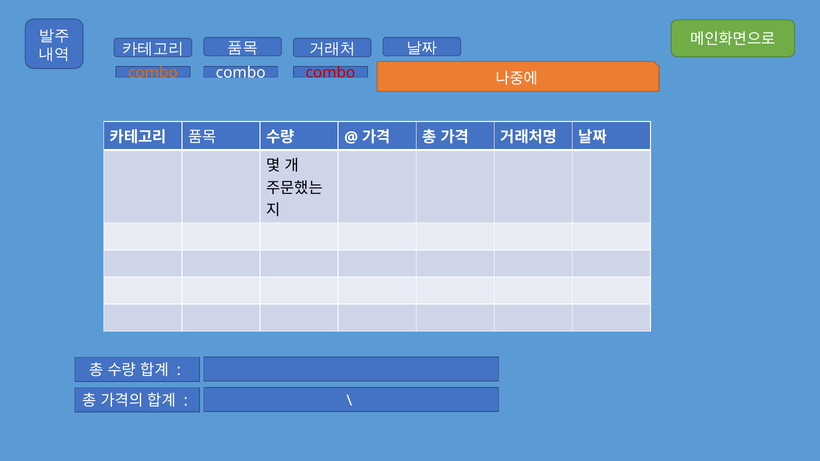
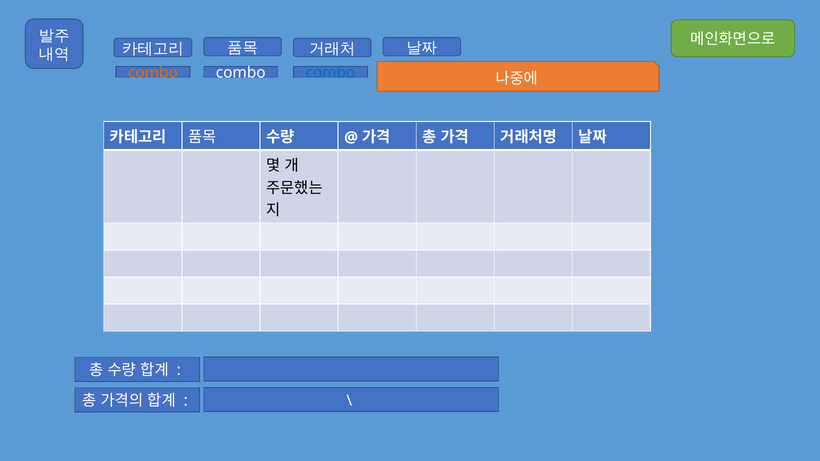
combo at (330, 73) colour: red -> blue
